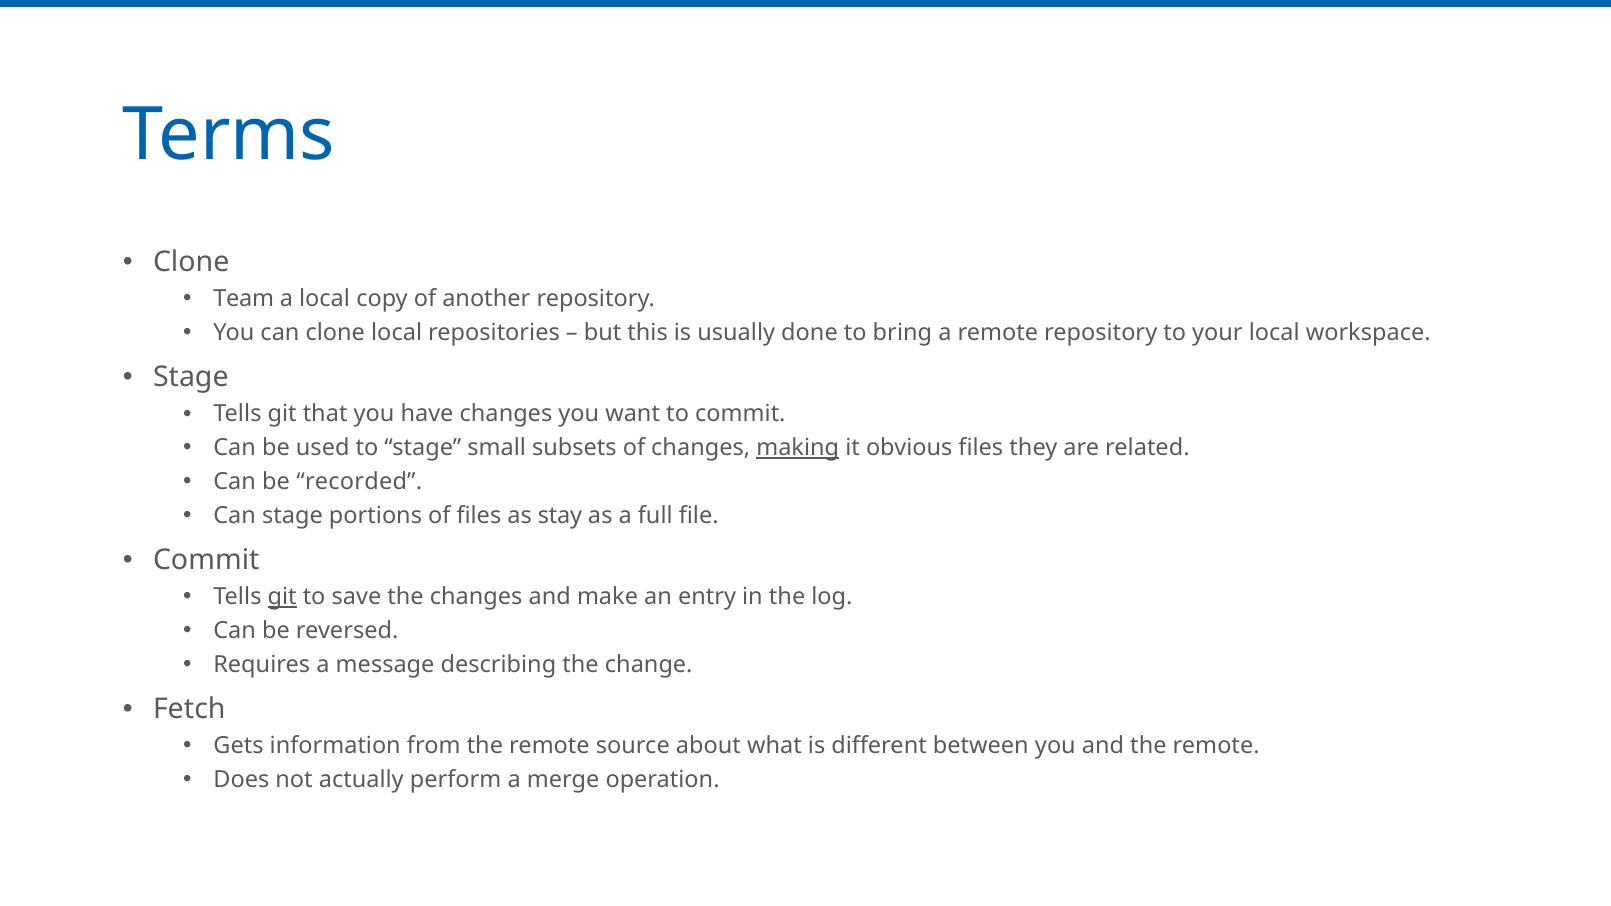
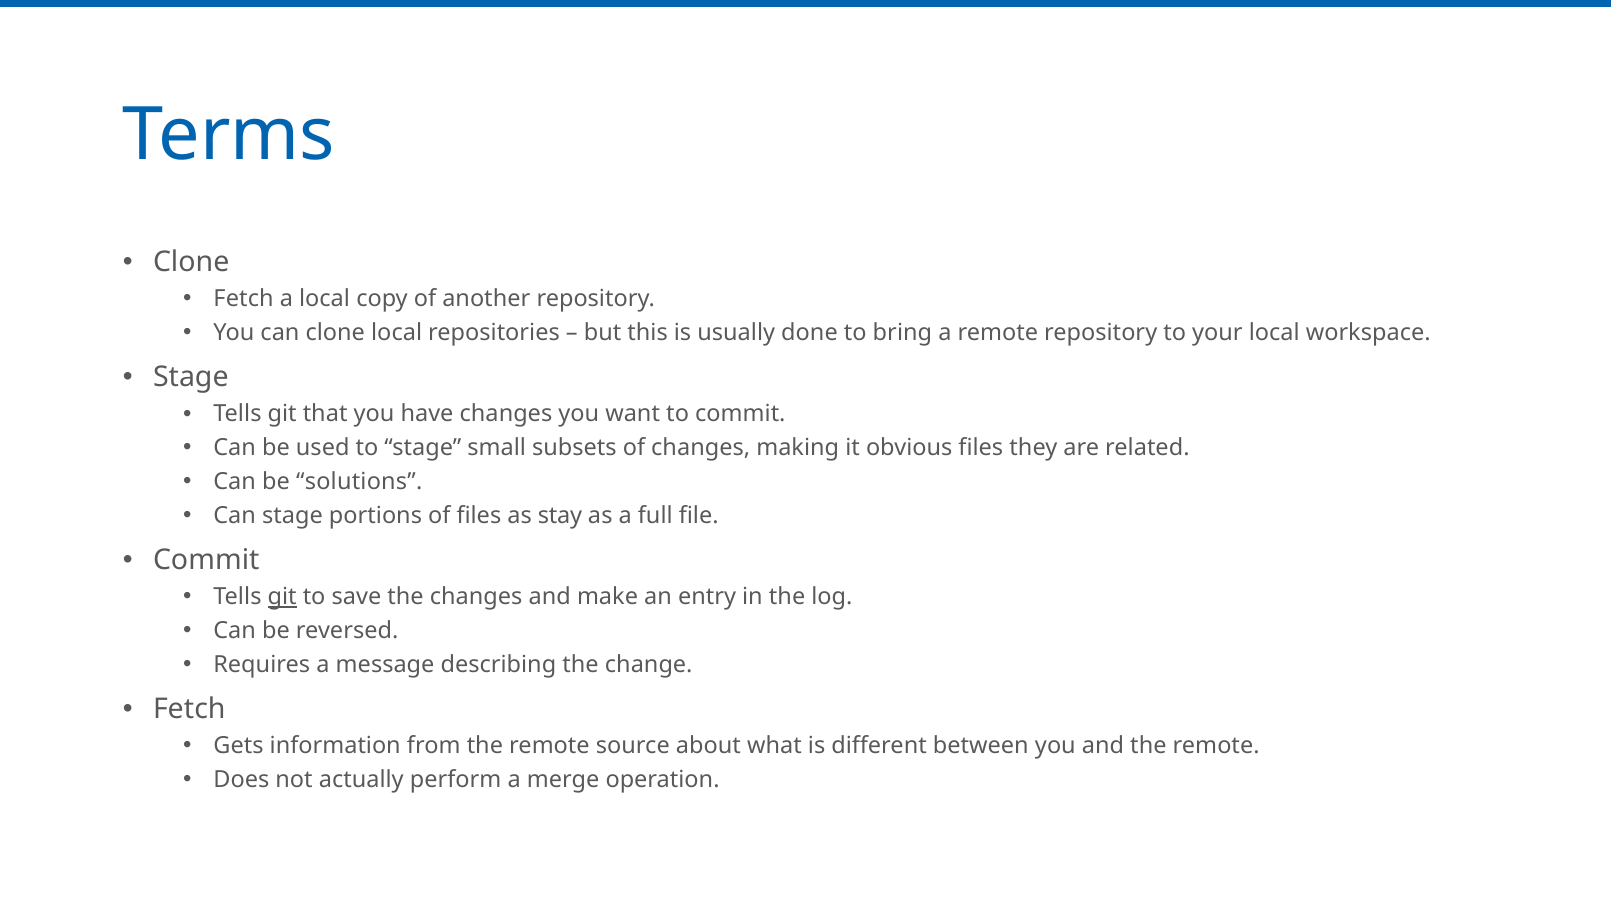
Team at (244, 299): Team -> Fetch
making underline: present -> none
recorded: recorded -> solutions
